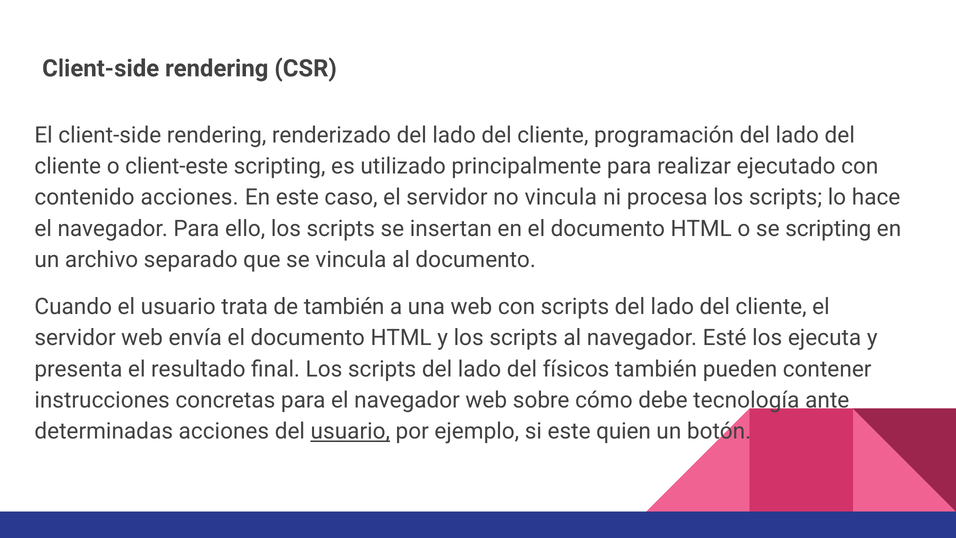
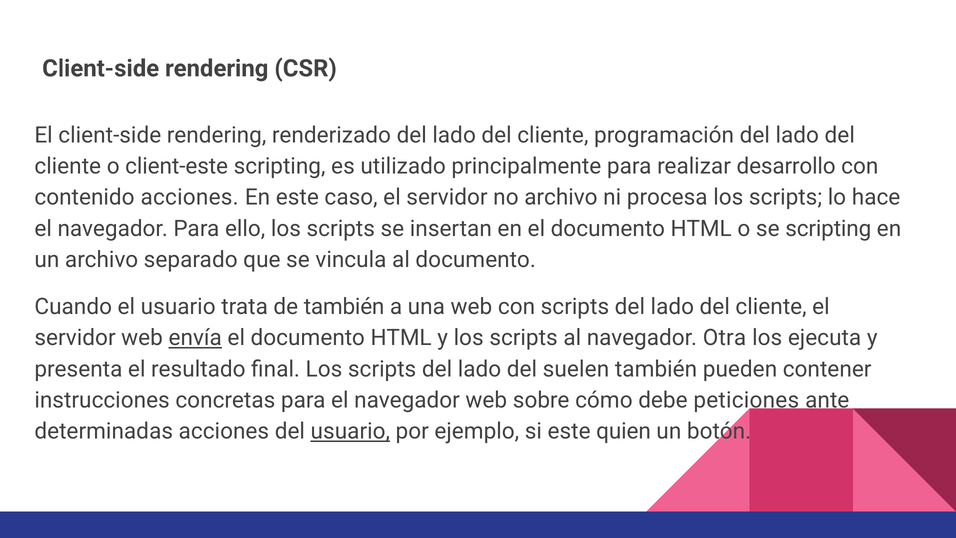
ejecutado: ejecutado -> desarrollo
no vincula: vincula -> archivo
envía underline: none -> present
Esté: Esté -> Otra
físicos: físicos -> suelen
tecnología: tecnología -> peticiones
